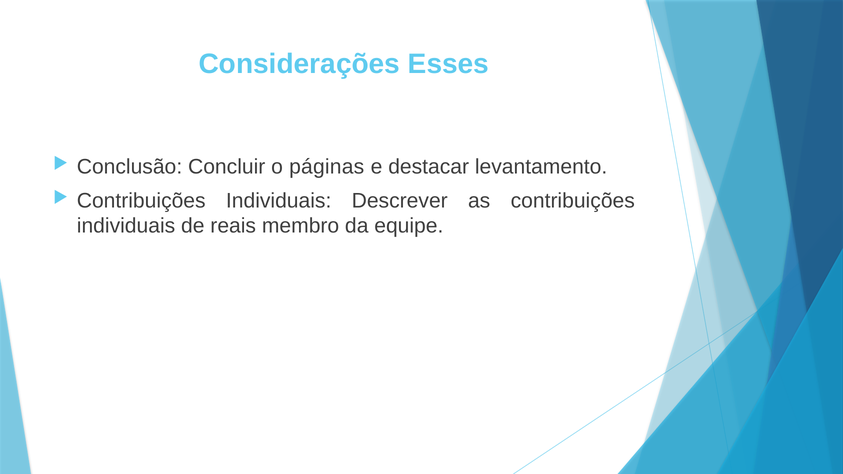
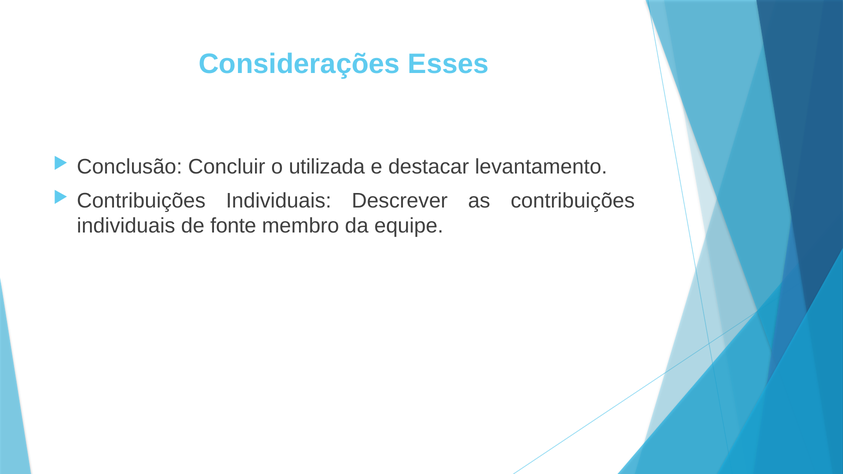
páginas: páginas -> utilizada
reais: reais -> fonte
